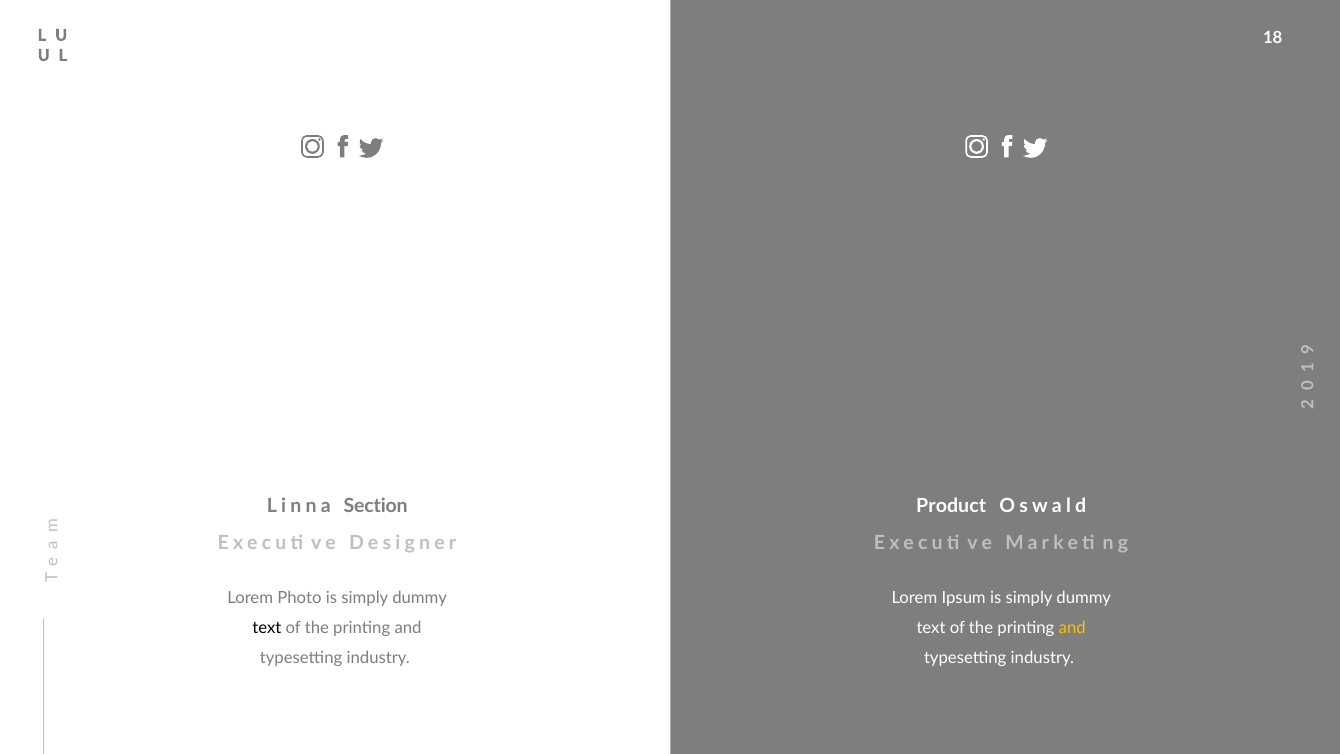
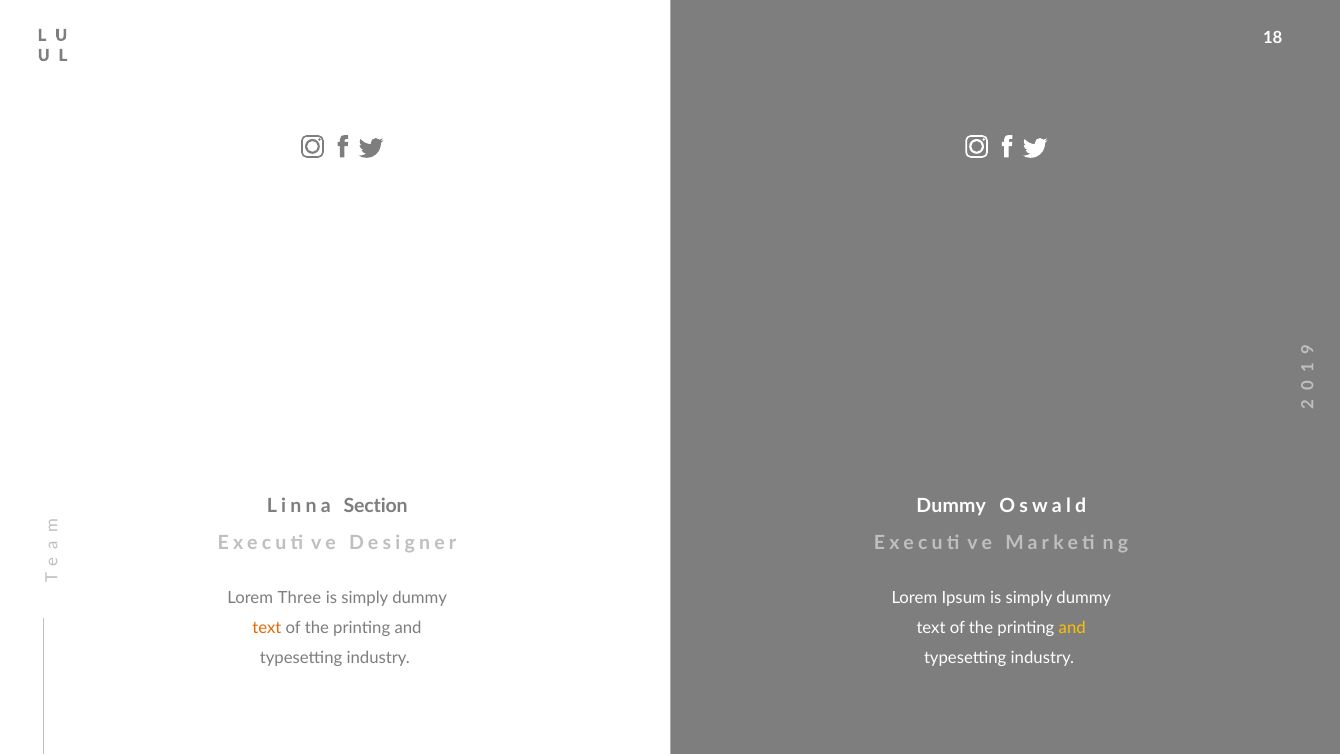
Product at (951, 506): Product -> Dummy
Photo: Photo -> Three
text at (267, 628) colour: black -> orange
